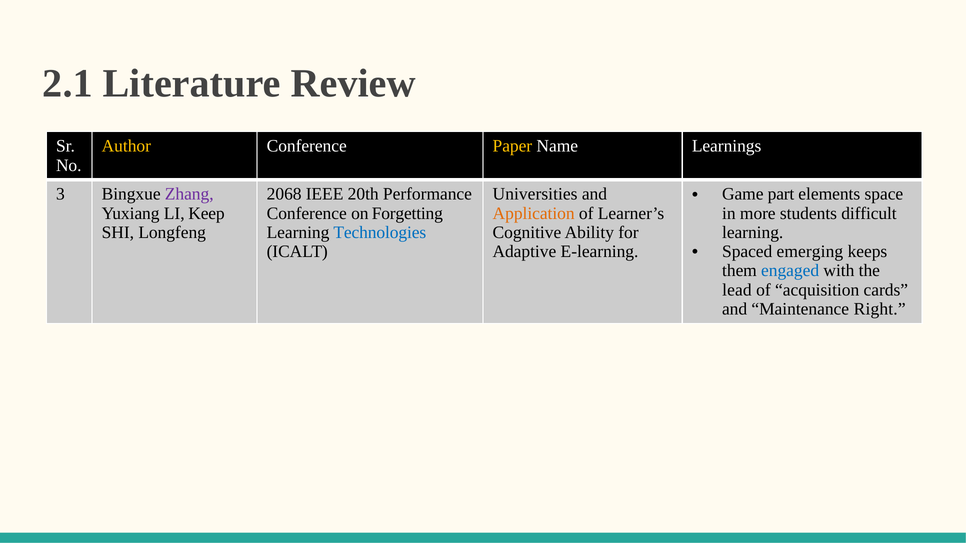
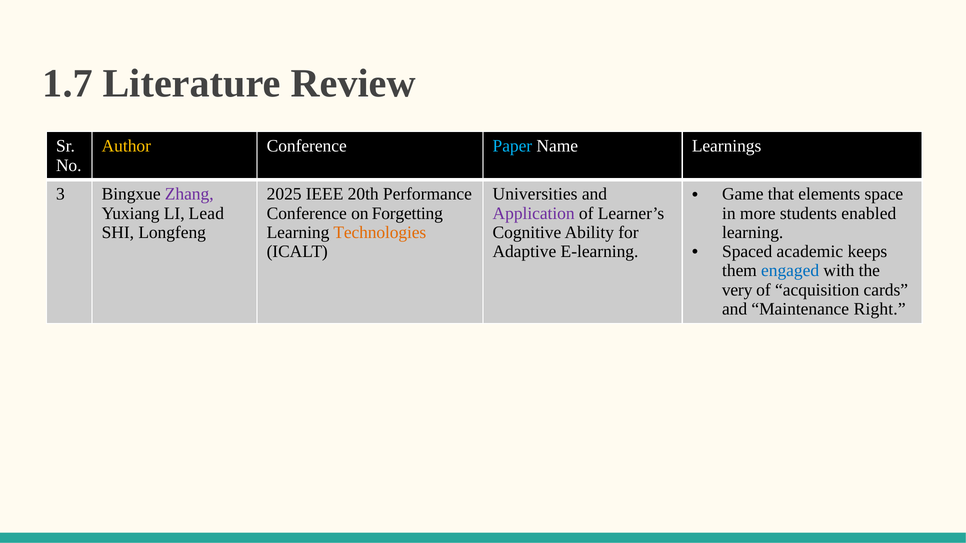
2.1: 2.1 -> 1.7
Paper colour: yellow -> light blue
2068: 2068 -> 2025
part: part -> that
Keep: Keep -> Lead
Application colour: orange -> purple
difficult: difficult -> enabled
Technologies colour: blue -> orange
emerging: emerging -> academic
lead: lead -> very
